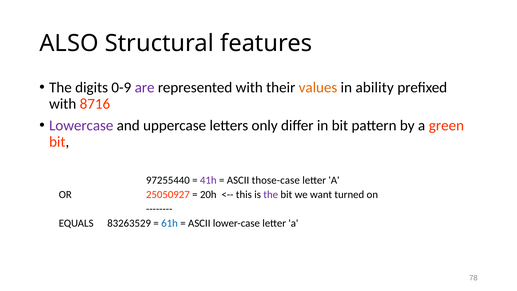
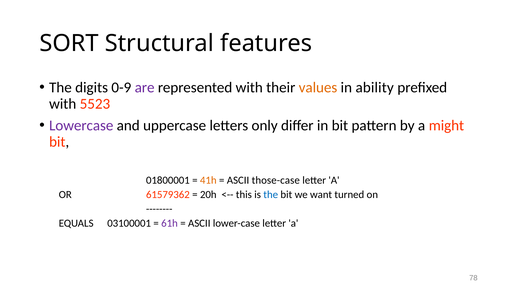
ALSO: ALSO -> SORT
8716: 8716 -> 5523
green: green -> might
97255440: 97255440 -> 01800001
41h colour: purple -> orange
25050927: 25050927 -> 61579362
the at (271, 194) colour: purple -> blue
83263529: 83263529 -> 03100001
61h colour: blue -> purple
